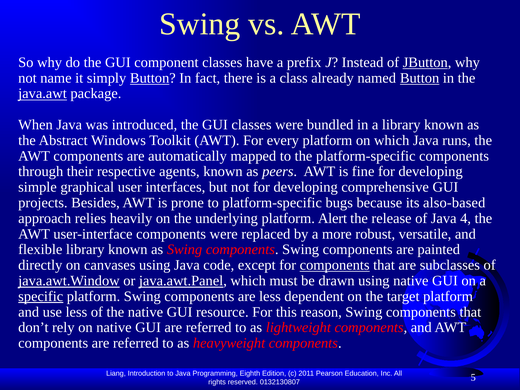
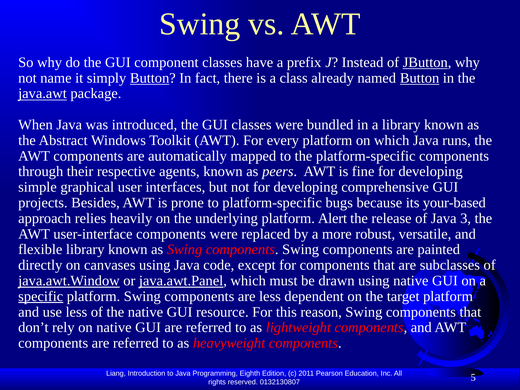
also-based: also-based -> your-based
4: 4 -> 3
components at (335, 265) underline: present -> none
